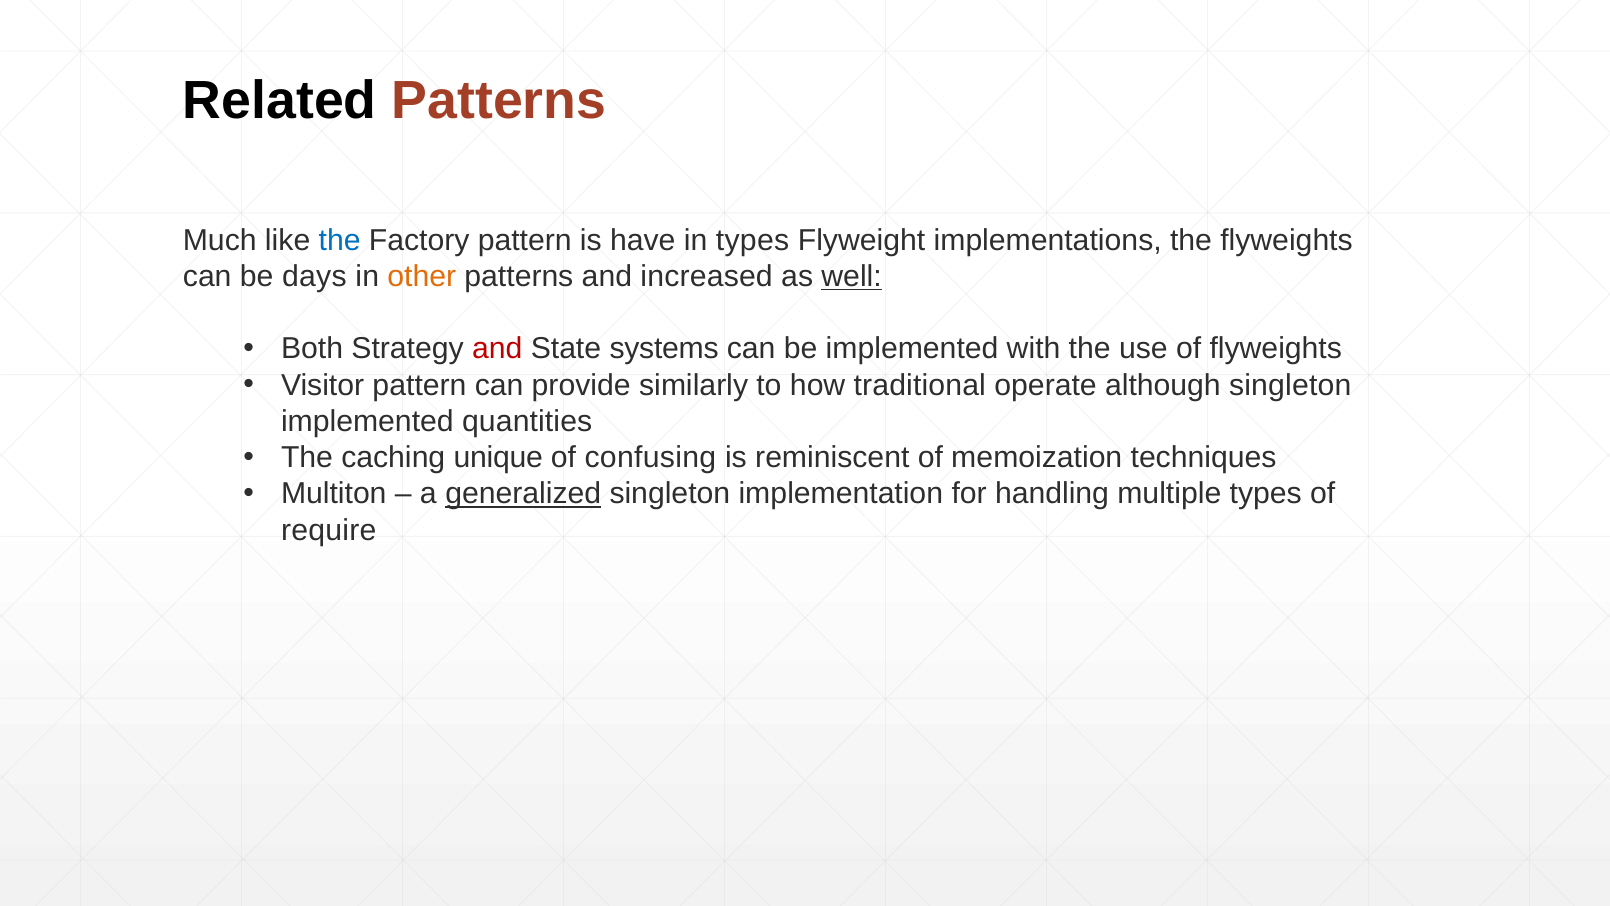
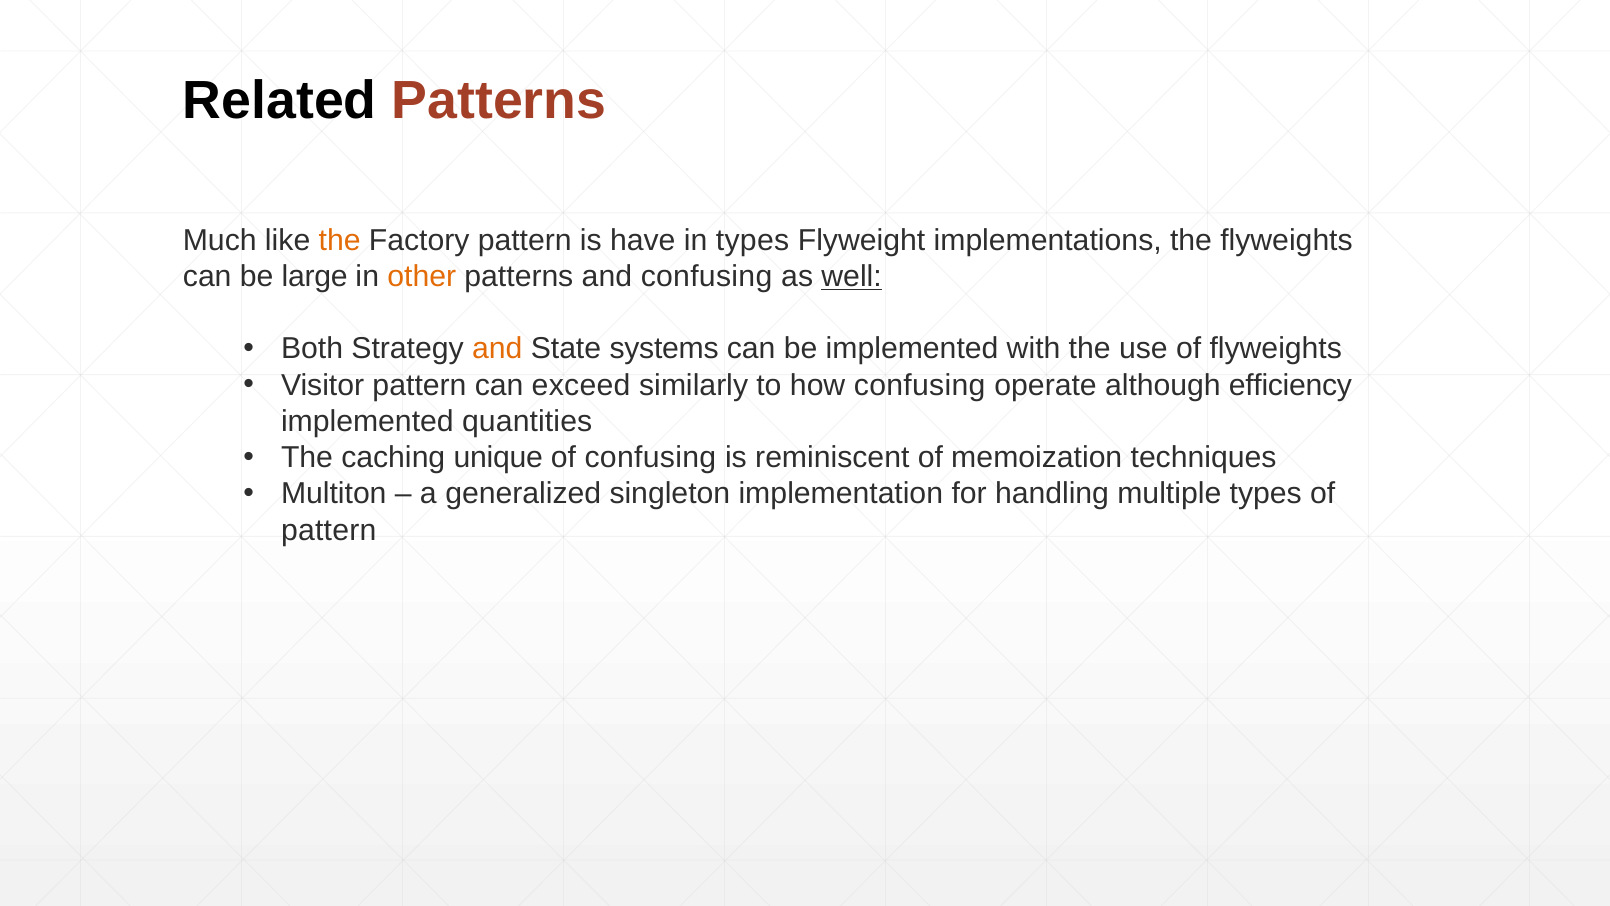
the at (340, 240) colour: blue -> orange
days: days -> large
and increased: increased -> confusing
and at (497, 349) colour: red -> orange
provide: provide -> exceed
how traditional: traditional -> confusing
although singleton: singleton -> efficiency
generalized underline: present -> none
require at (329, 530): require -> pattern
